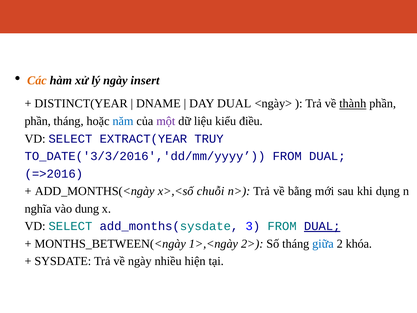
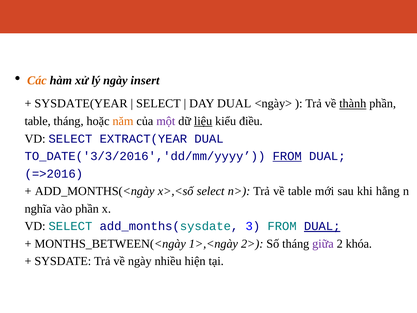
DISTINCT(YEAR: DISTINCT(YEAR -> SYSDATE(YEAR
DNAME at (158, 104): DNAME -> SELECT
phần at (38, 121): phần -> table
năm colour: blue -> orange
liệu at (203, 121) underline: none -> present
EXTRACT(YEAR TRUY: TRUY -> DUAL
FROM at (287, 156) underline: none -> present
x>,<số chuỗi: chuỗi -> select
về bằng: bằng -> table
dụng: dụng -> hằng
vào dung: dung -> phần
giữa colour: blue -> purple
